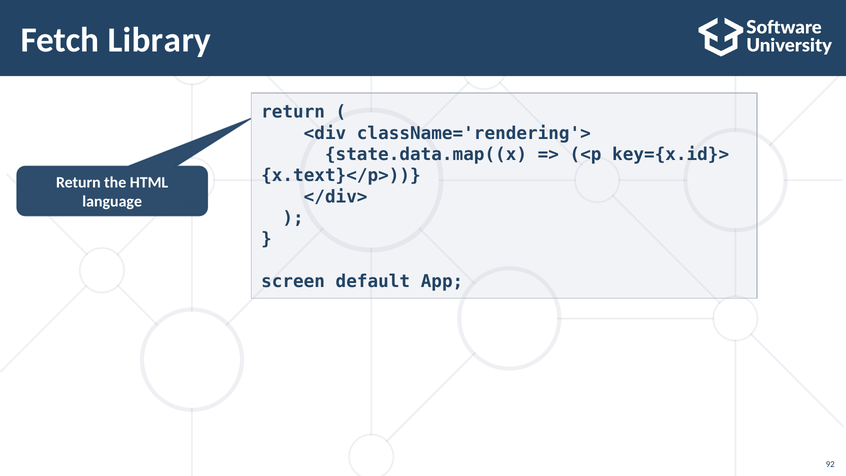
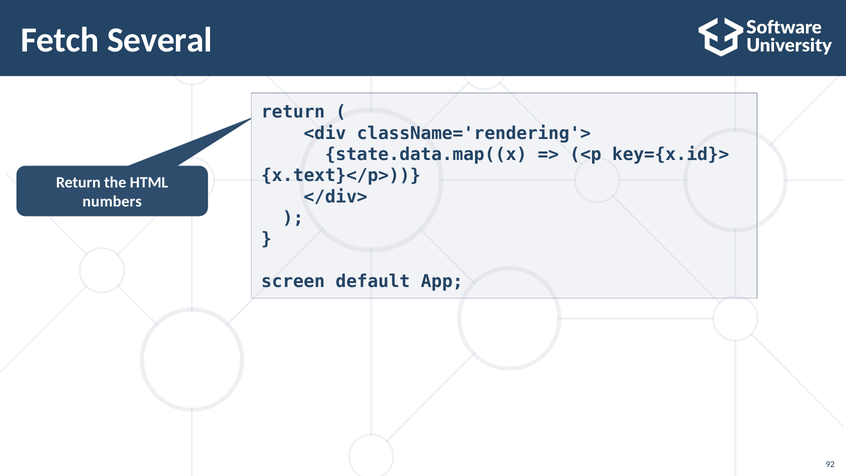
Library: Library -> Several
language: language -> numbers
